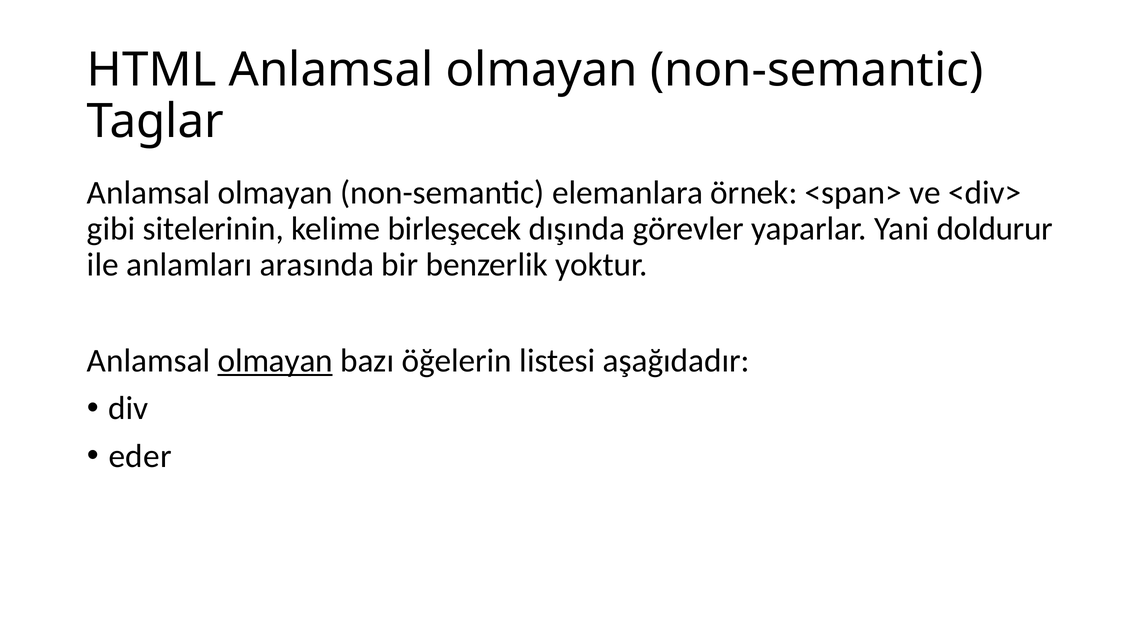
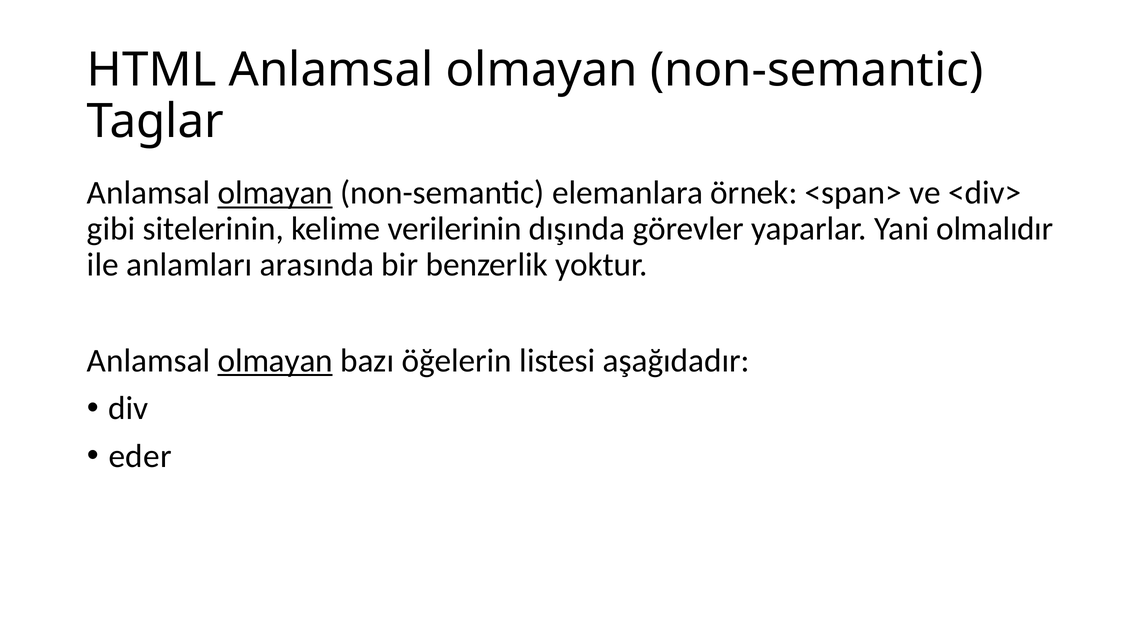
olmayan at (275, 193) underline: none -> present
birleşecek: birleşecek -> verilerinin
doldurur: doldurur -> olmalıdır
